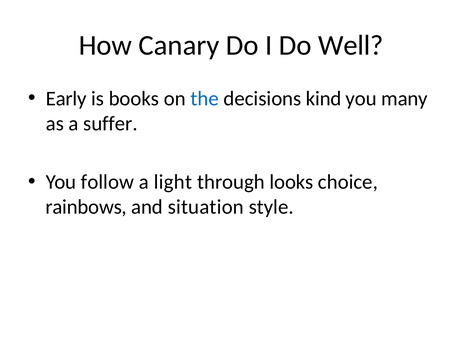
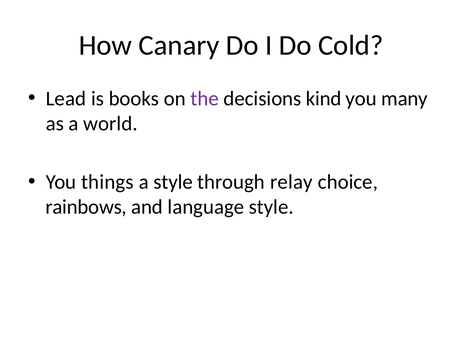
Well: Well -> Cold
Early: Early -> Lead
the colour: blue -> purple
suffer: suffer -> world
follow: follow -> things
a light: light -> style
looks: looks -> relay
situation: situation -> language
